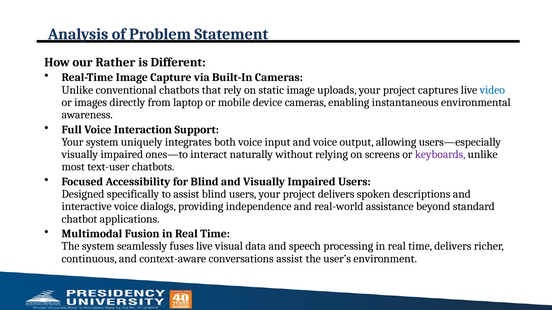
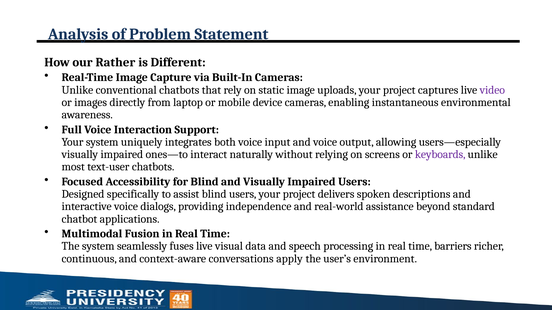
video colour: blue -> purple
time delivers: delivers -> barriers
conversations assist: assist -> apply
